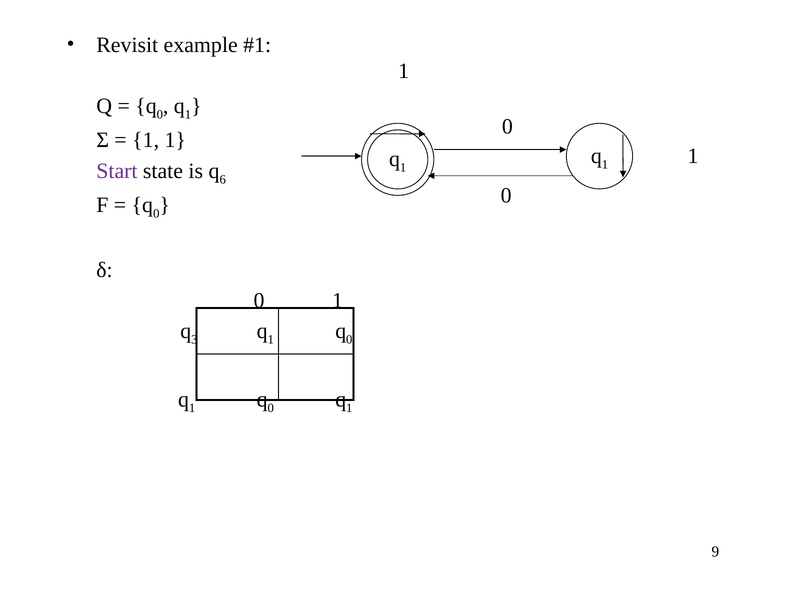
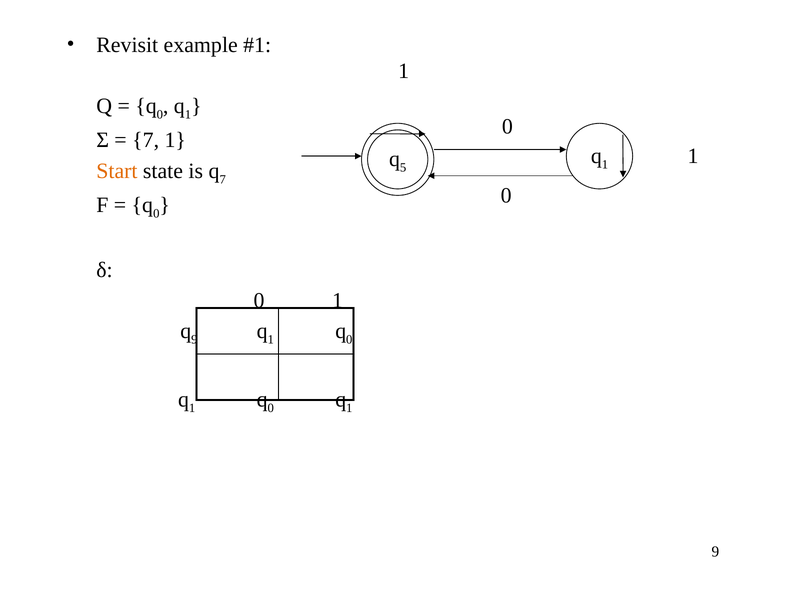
1 at (146, 140): 1 -> 7
1 at (403, 167): 1 -> 5
Start colour: purple -> orange
q 6: 6 -> 7
q 3: 3 -> 9
